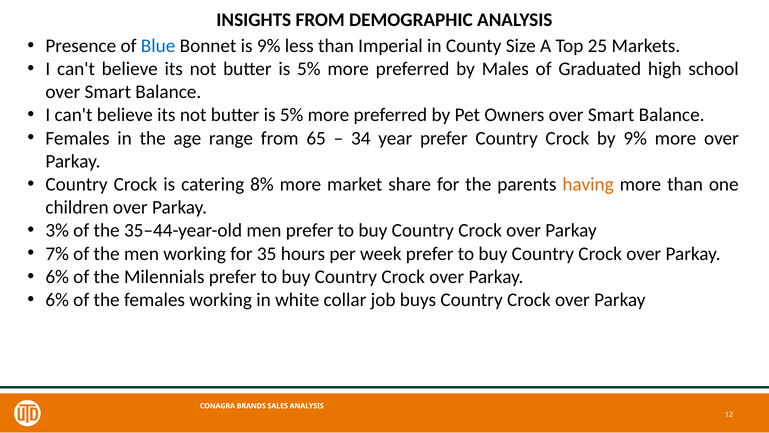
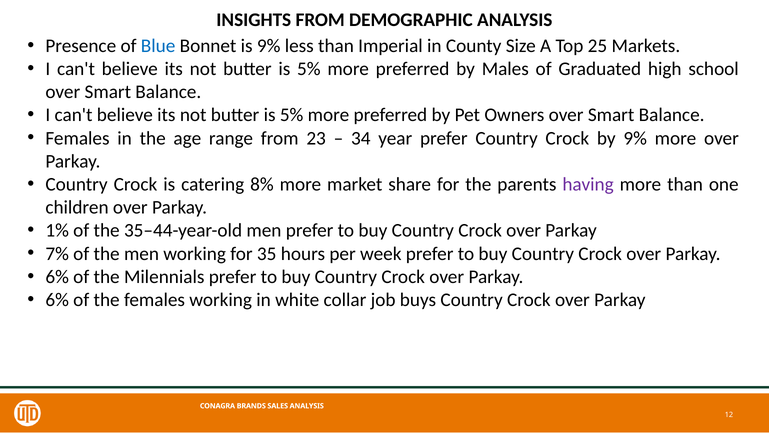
65: 65 -> 23
having colour: orange -> purple
3%: 3% -> 1%
